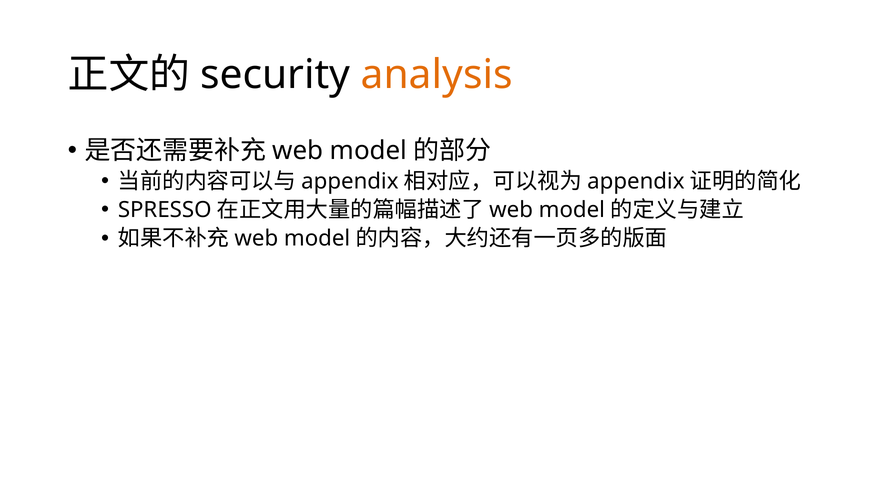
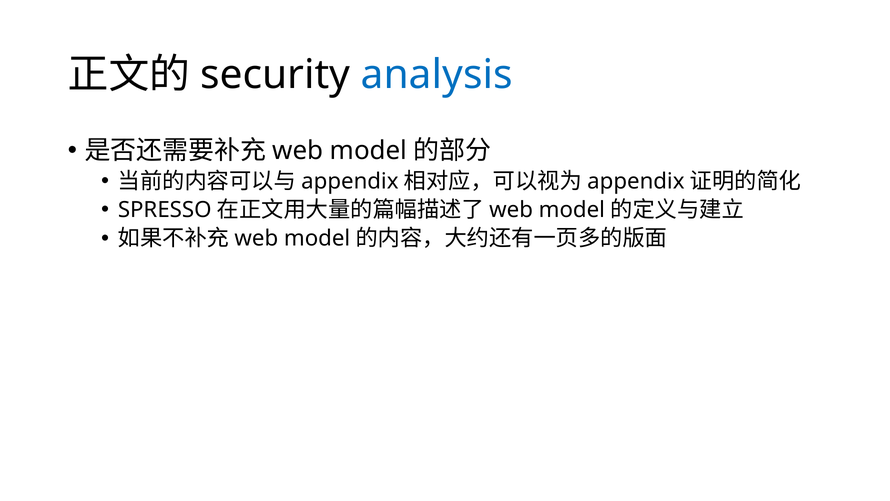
analysis colour: orange -> blue
